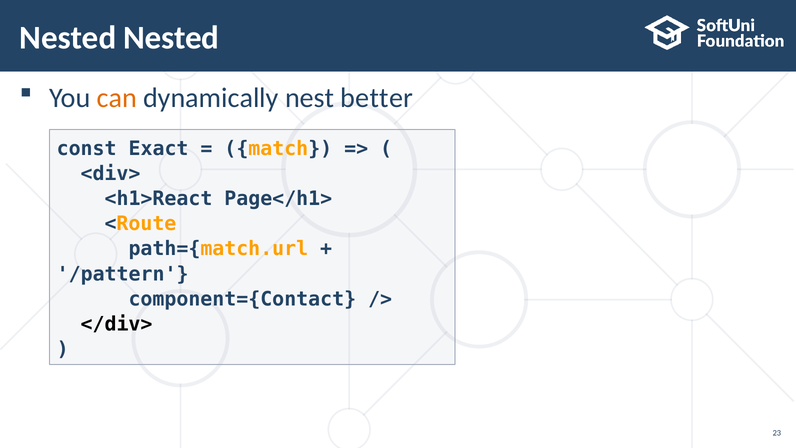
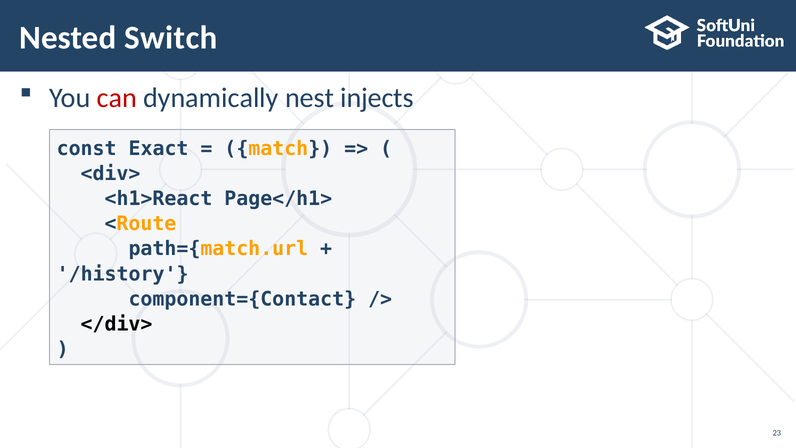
Nested Nested: Nested -> Switch
can colour: orange -> red
better: better -> injects
/pattern: /pattern -> /history
